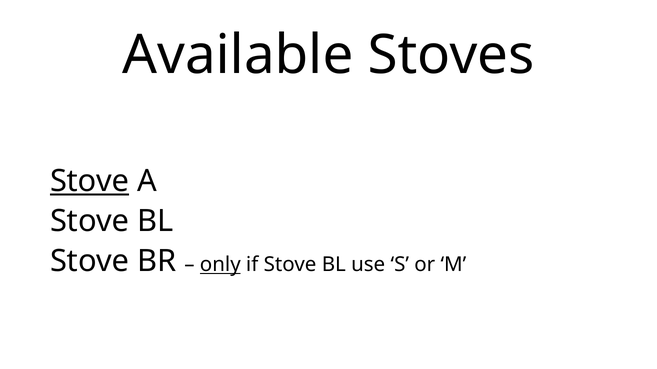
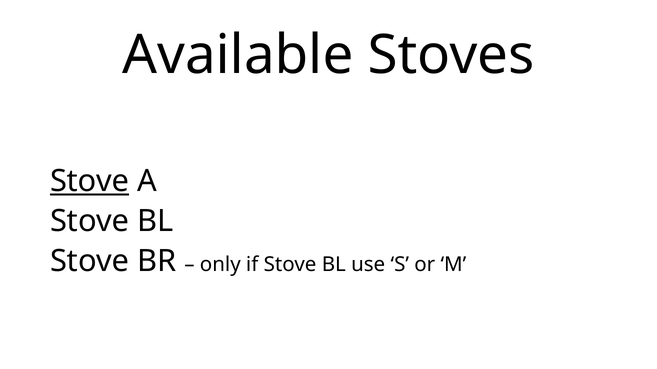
only underline: present -> none
